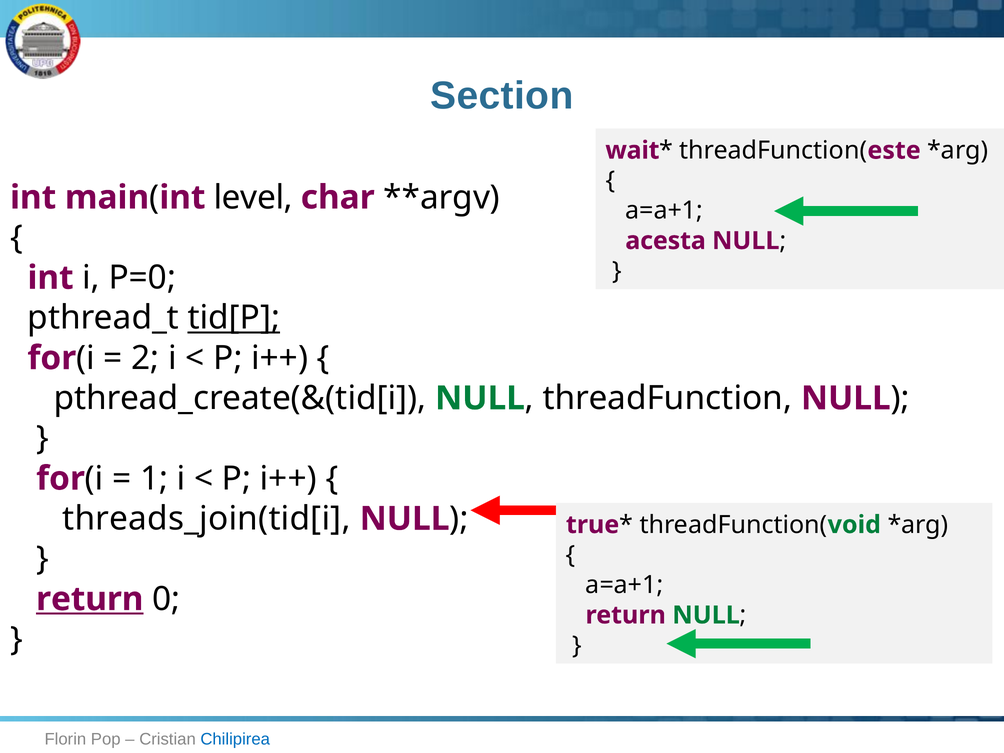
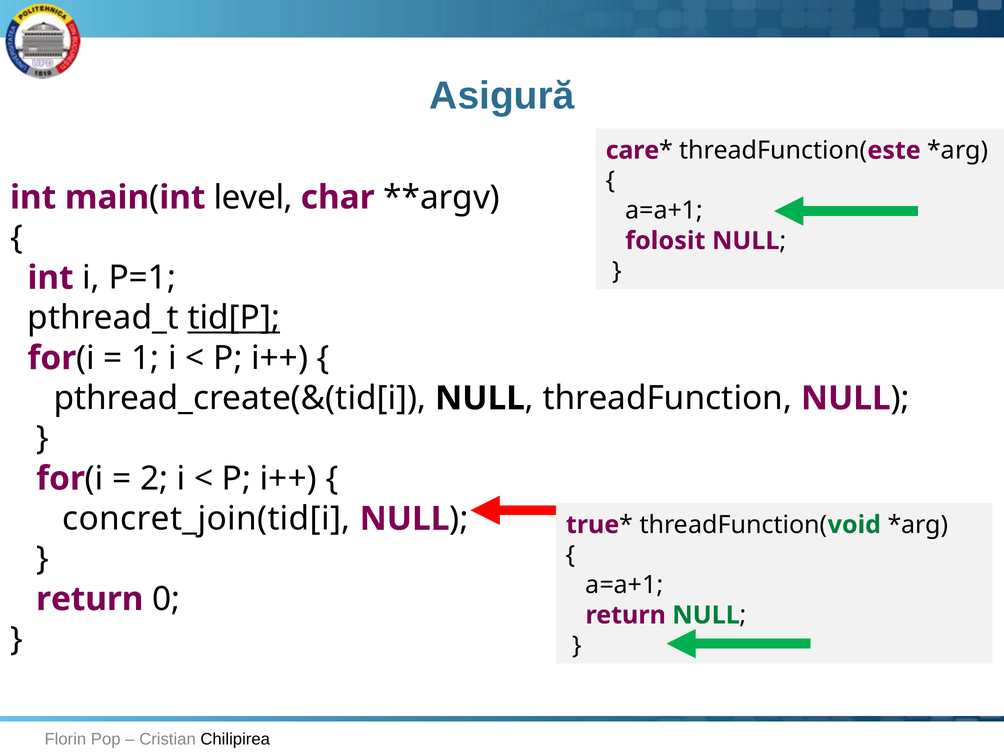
Section: Section -> Asigură
wait: wait -> care
acesta: acesta -> folosit
P=0: P=0 -> P=1
2: 2 -> 1
NULL at (480, 398) colour: green -> black
1: 1 -> 2
threads_join(tid[i: threads_join(tid[i -> concret_join(tid[i
return at (90, 599) underline: present -> none
Chilipirea colour: blue -> black
